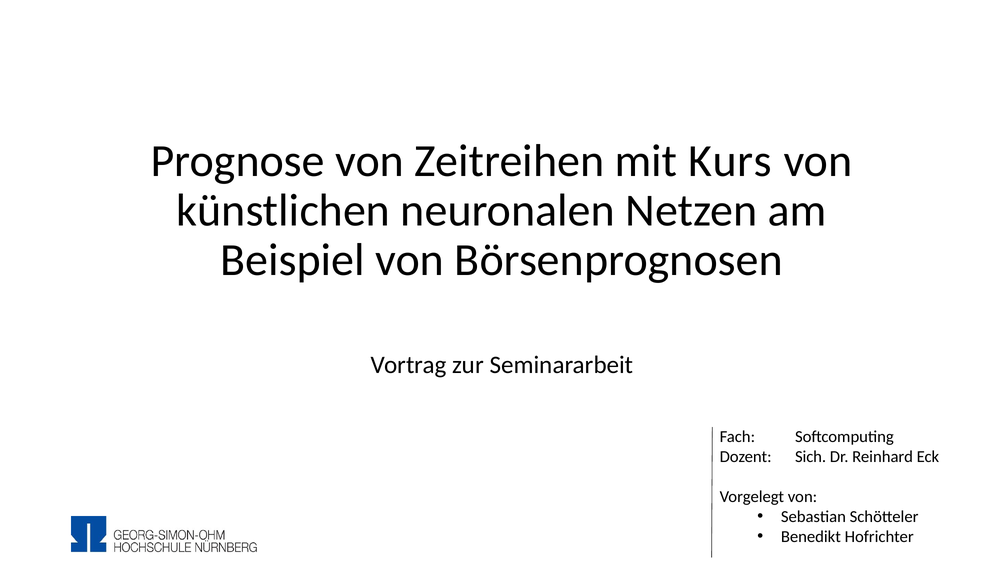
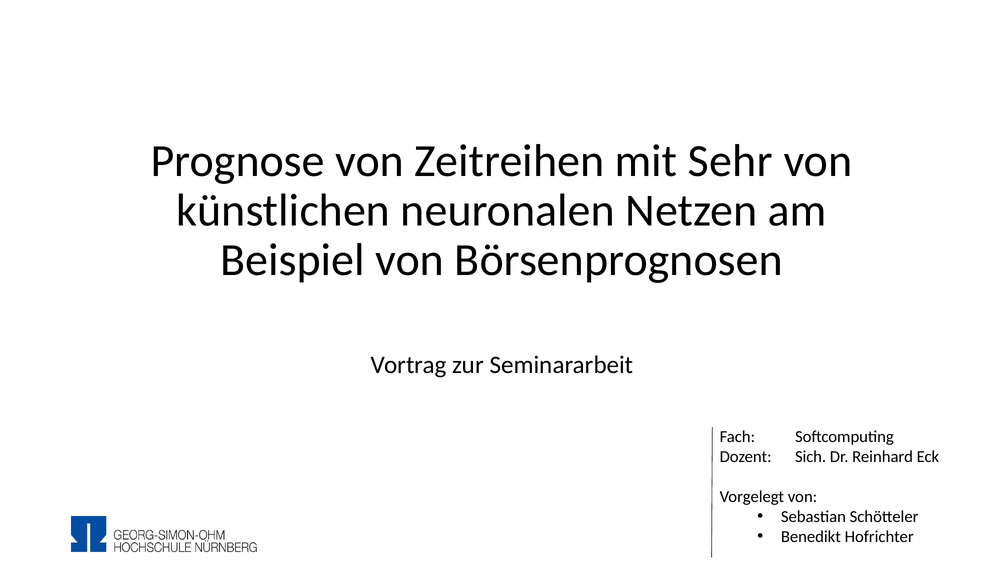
Kurs: Kurs -> Sehr
